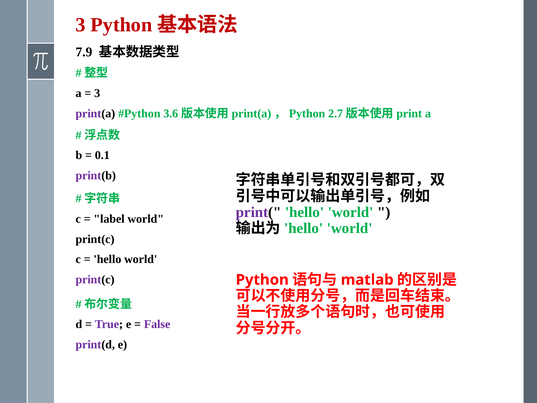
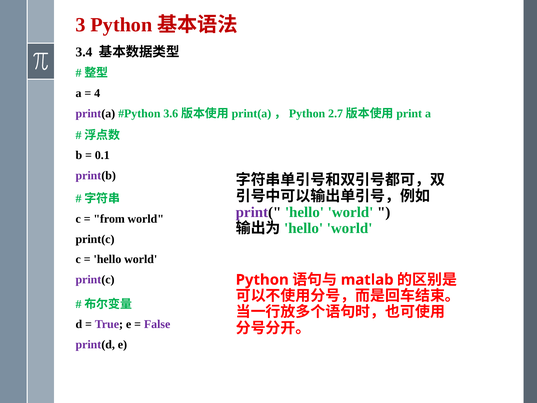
7.9: 7.9 -> 3.4
3 at (97, 93): 3 -> 4
label: label -> from
